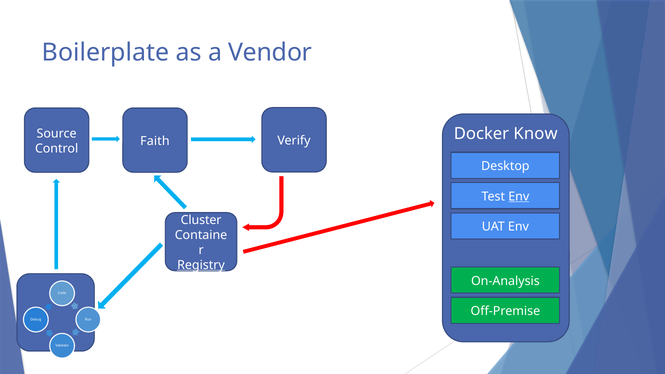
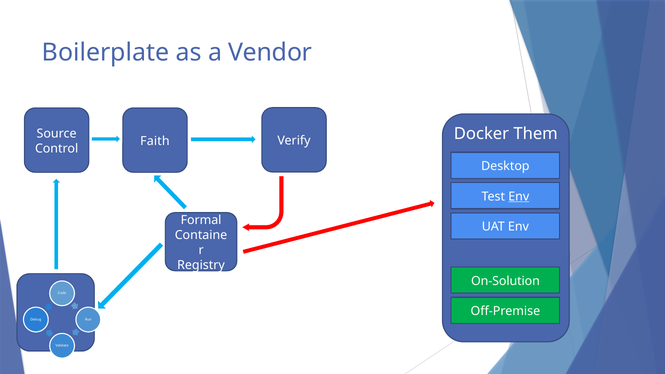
Know: Know -> Them
Cluster: Cluster -> Formal
Registry underline: present -> none
On-Analysis: On-Analysis -> On-Solution
